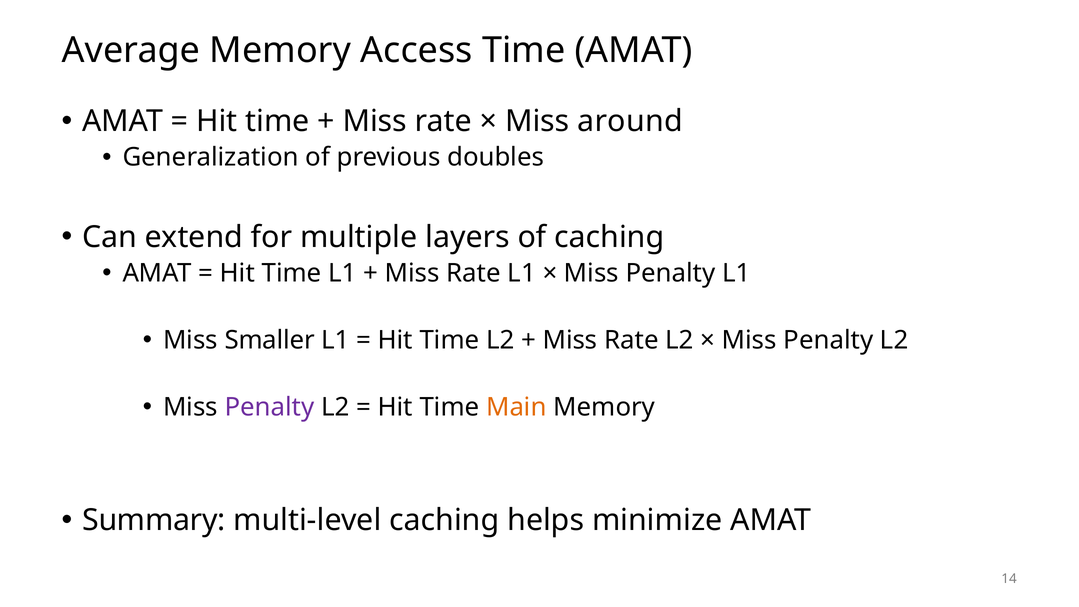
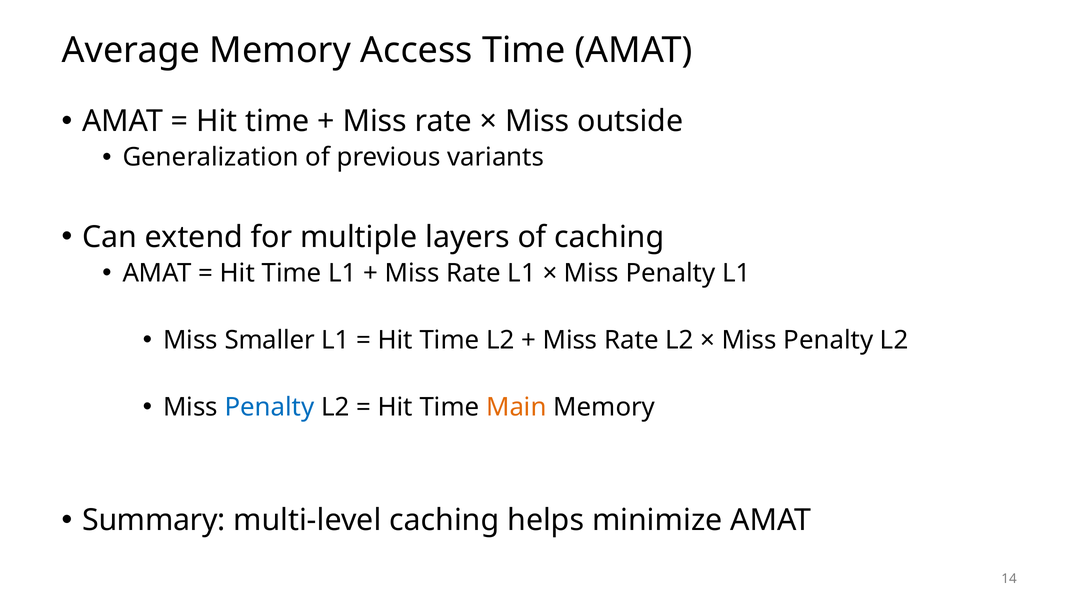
around: around -> outside
doubles: doubles -> variants
Penalty at (270, 407) colour: purple -> blue
